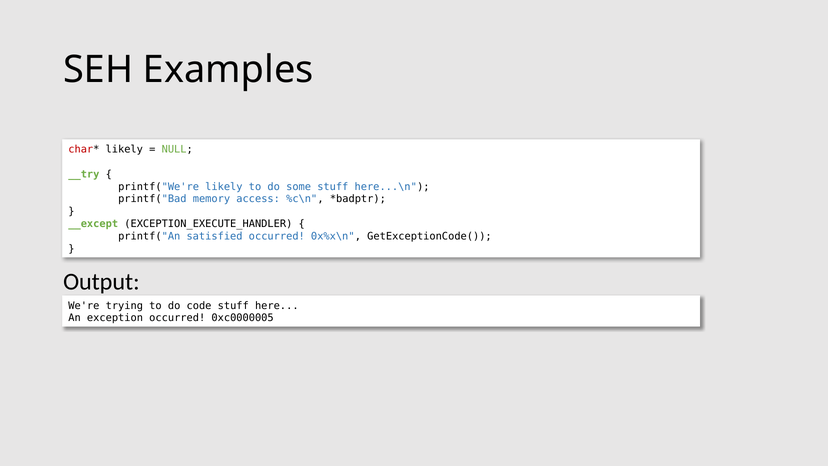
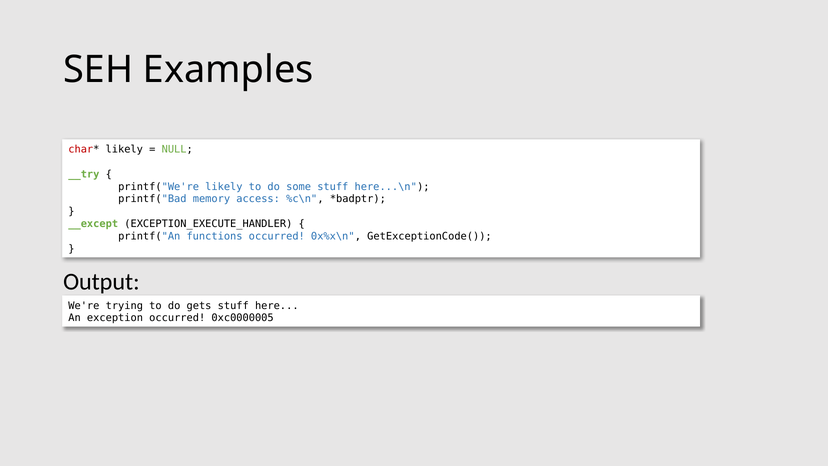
satisfied: satisfied -> functions
code: code -> gets
